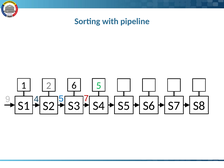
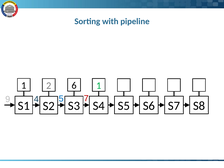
6 5: 5 -> 1
